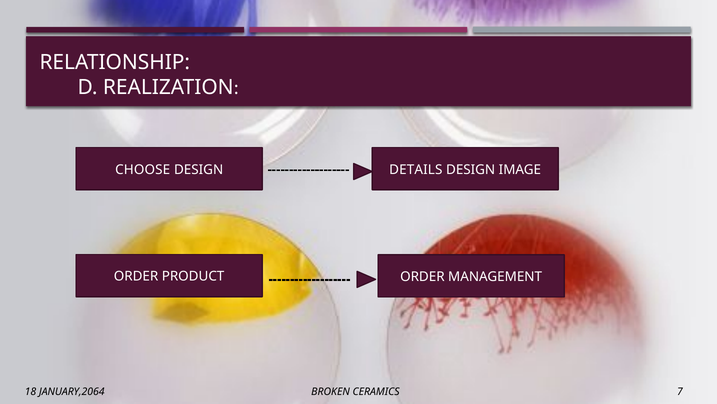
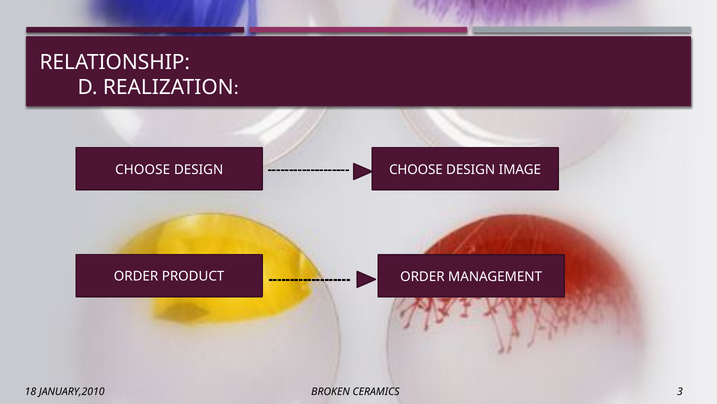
DESIGN DETAILS: DETAILS -> CHOOSE
JANUARY,2064: JANUARY,2064 -> JANUARY,2010
7: 7 -> 3
